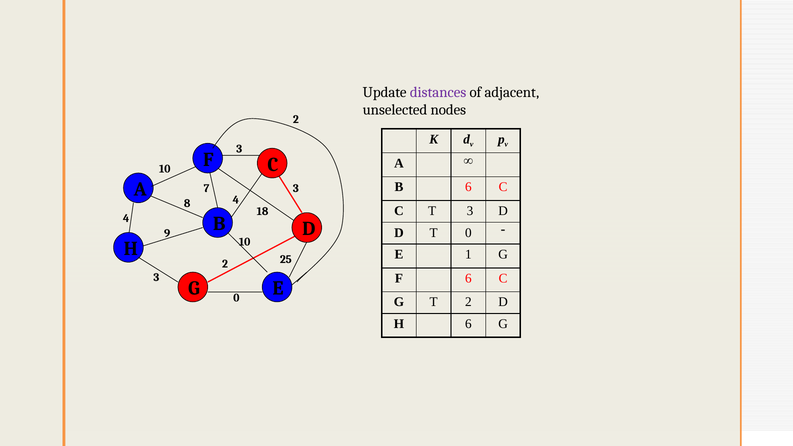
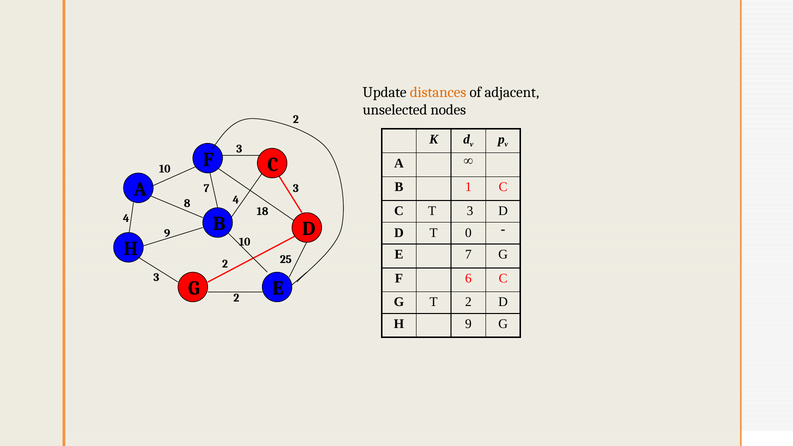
distances colour: purple -> orange
B 6: 6 -> 1
E 1: 1 -> 7
G 0: 0 -> 2
H 6: 6 -> 9
